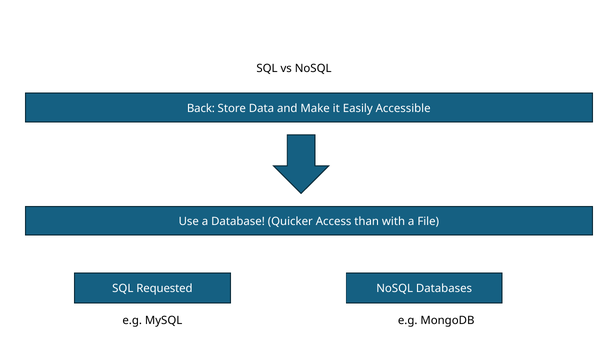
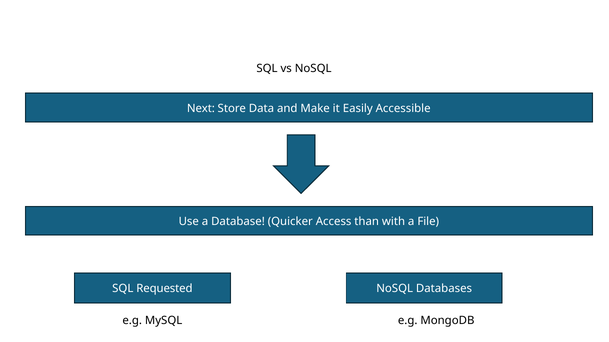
Back: Back -> Next
